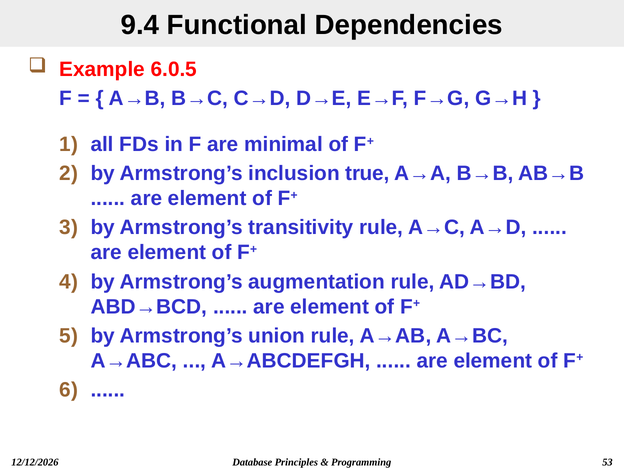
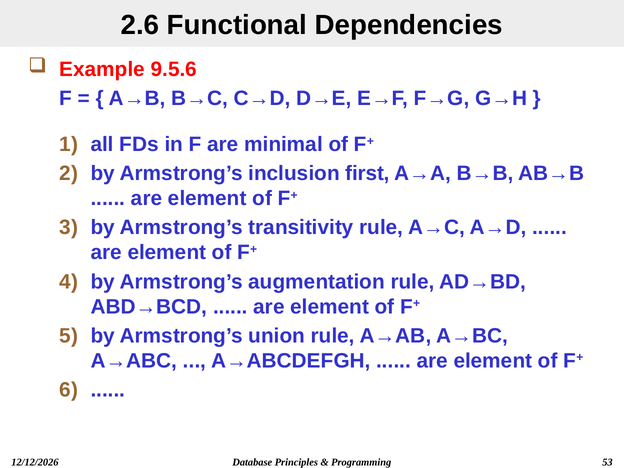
9.4: 9.4 -> 2.6
6.0.5: 6.0.5 -> 9.5.6
true: true -> first
